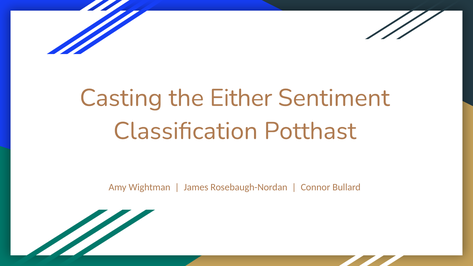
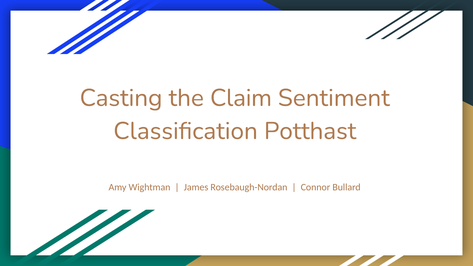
Either: Either -> Claim
